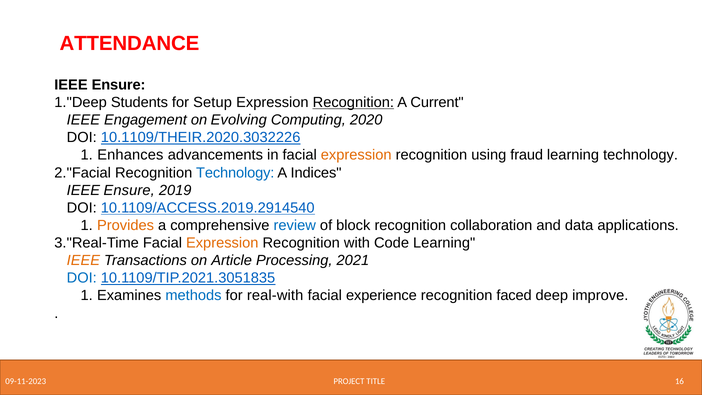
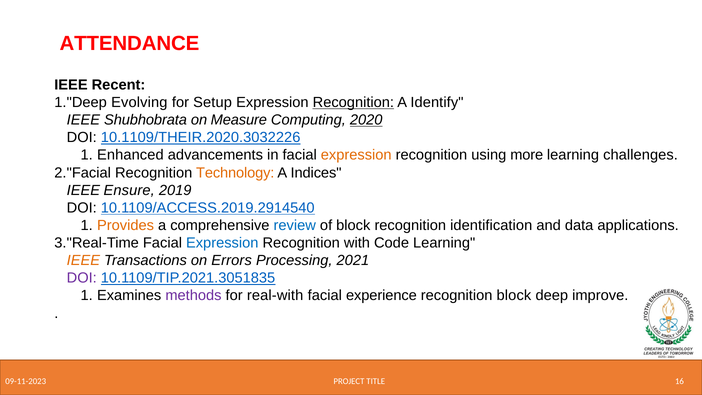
Ensure at (119, 85): Ensure -> Recent
Students: Students -> Evolving
Current: Current -> Identify
Engagement: Engagement -> Shubhobrata
Evolving: Evolving -> Measure
2020 underline: none -> present
Enhances: Enhances -> Enhanced
fraud: fraud -> more
learning technology: technology -> challenges
Technology at (235, 173) colour: blue -> orange
collaboration: collaboration -> identification
Expression at (222, 243) colour: orange -> blue
Article: Article -> Errors
DOI at (82, 278) colour: blue -> purple
methods colour: blue -> purple
recognition faced: faced -> block
